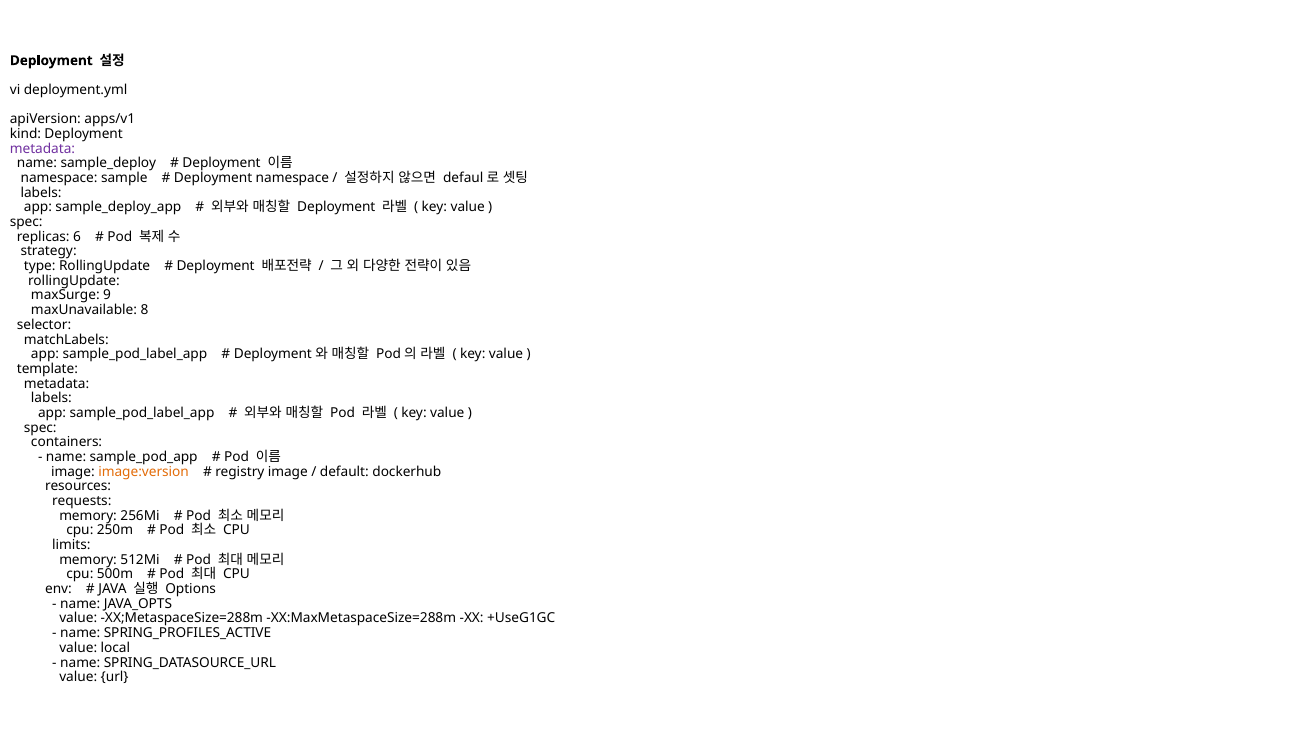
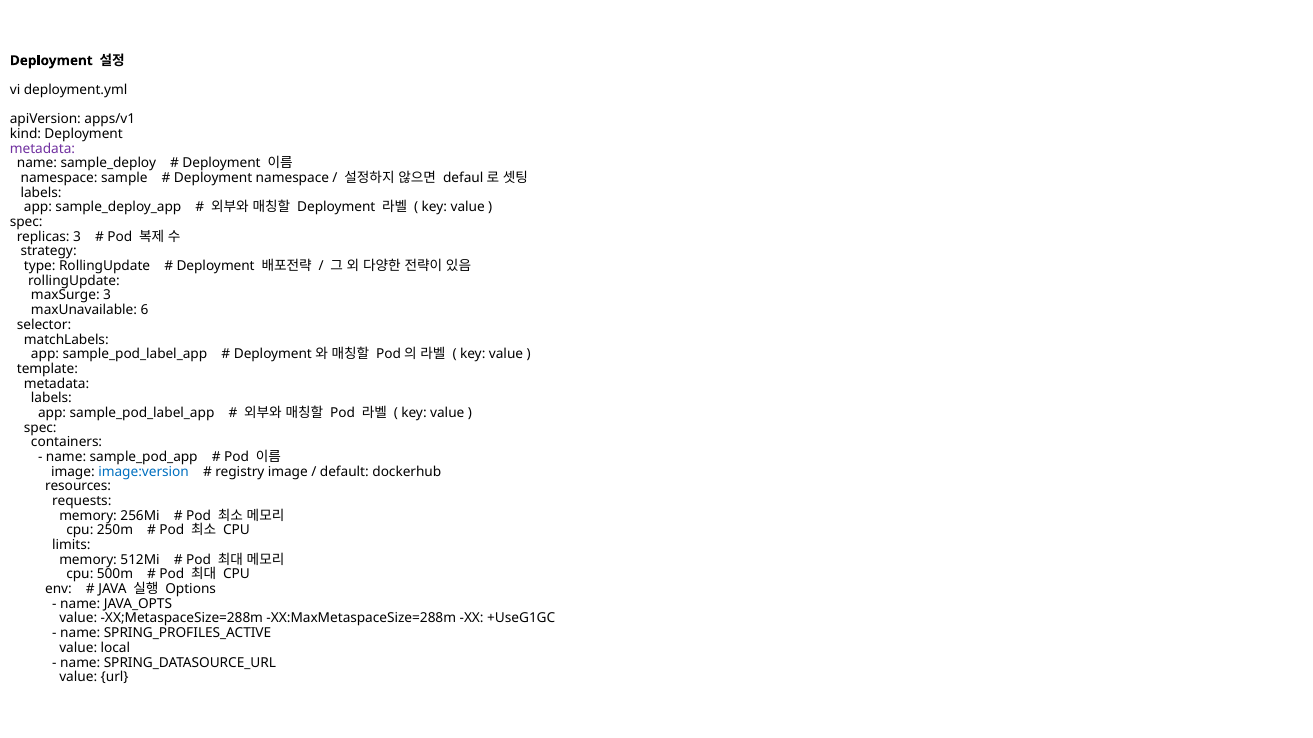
replicas 6: 6 -> 3
maxSurge 9: 9 -> 3
8: 8 -> 6
image:version colour: orange -> blue
